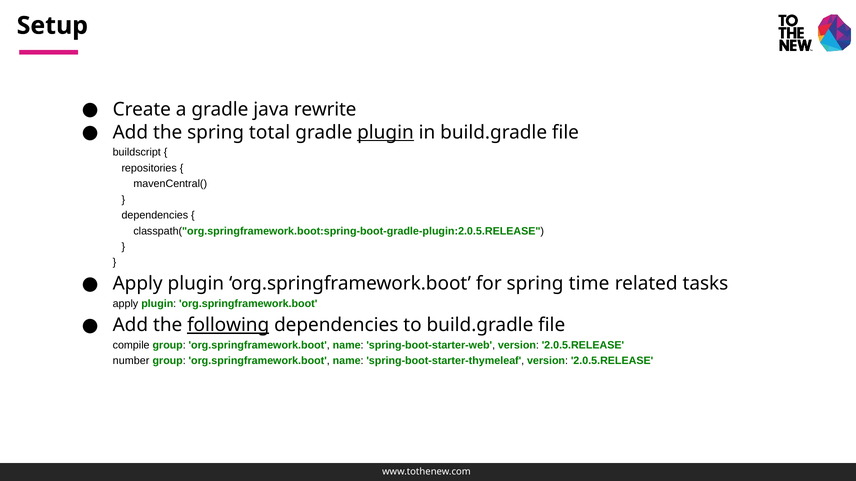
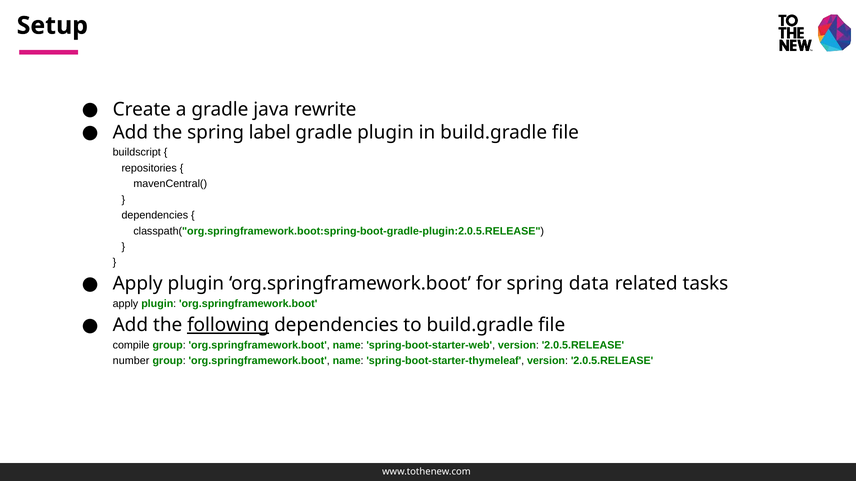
total: total -> label
plugin at (385, 132) underline: present -> none
time: time -> data
